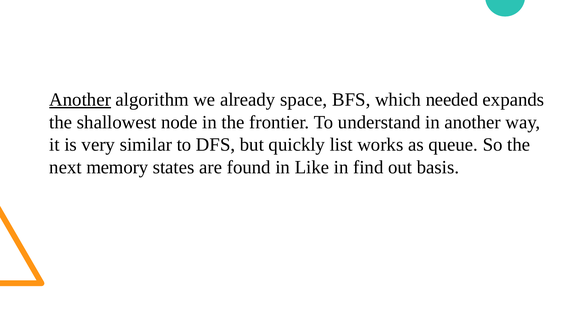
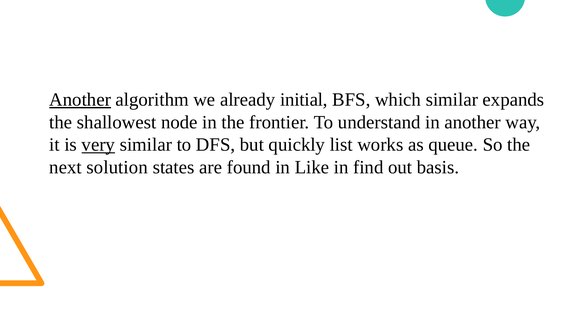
space: space -> initial
which needed: needed -> similar
very underline: none -> present
memory: memory -> solution
